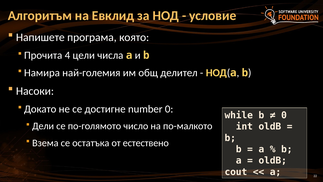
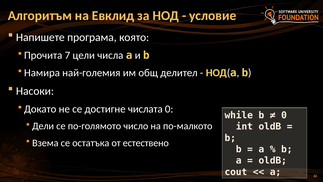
4: 4 -> 7
number: number -> числата
